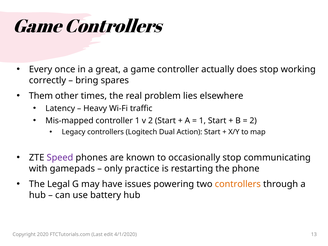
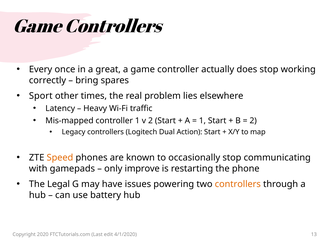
Them: Them -> Sport
Speed colour: purple -> orange
practice: practice -> improve
